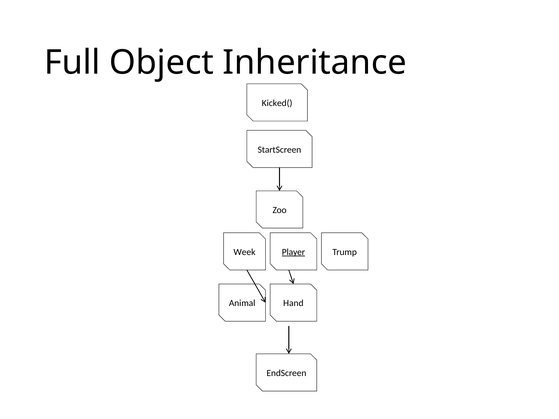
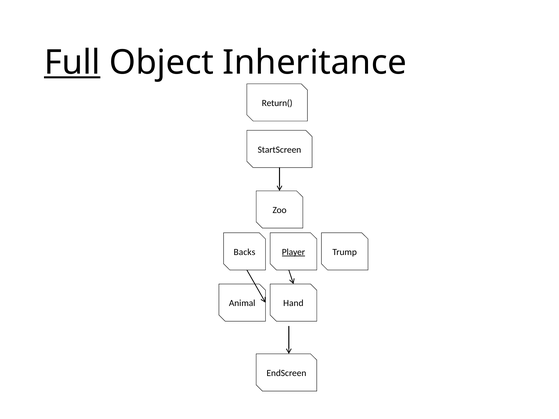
Full underline: none -> present
Kicked(: Kicked( -> Return(
Week: Week -> Backs
